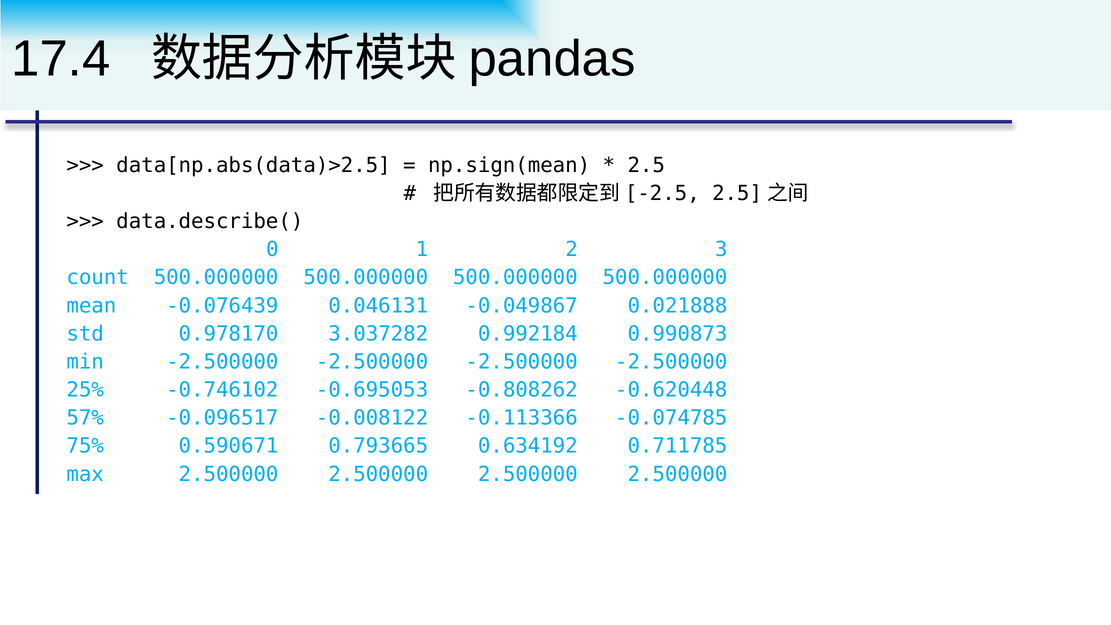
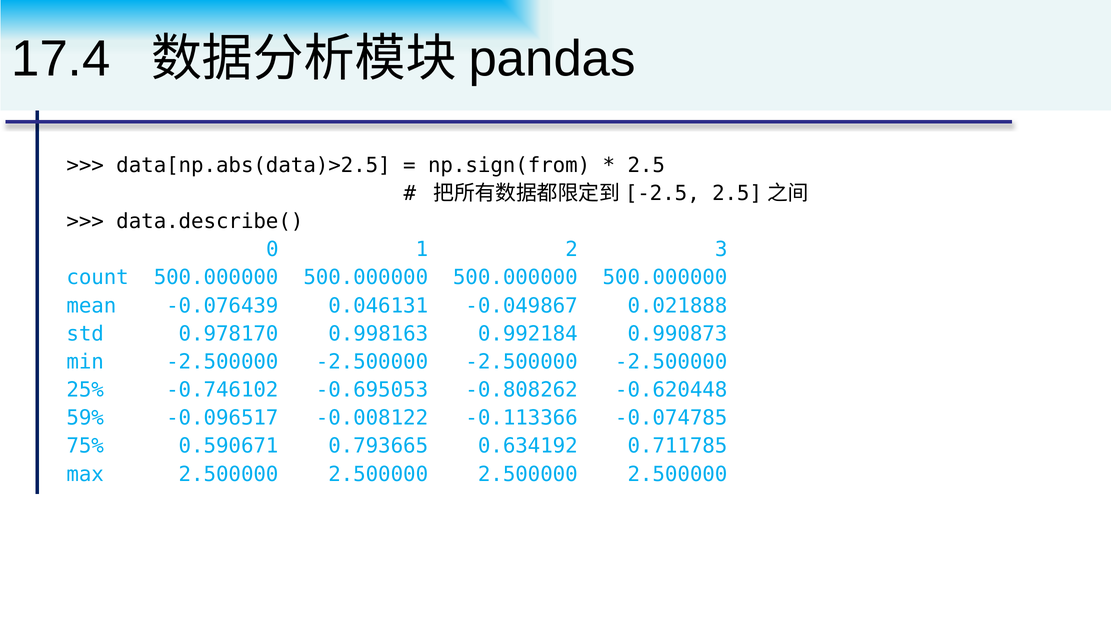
np.sign(mean: np.sign(mean -> np.sign(from
3.037282: 3.037282 -> 0.998163
57%: 57% -> 59%
